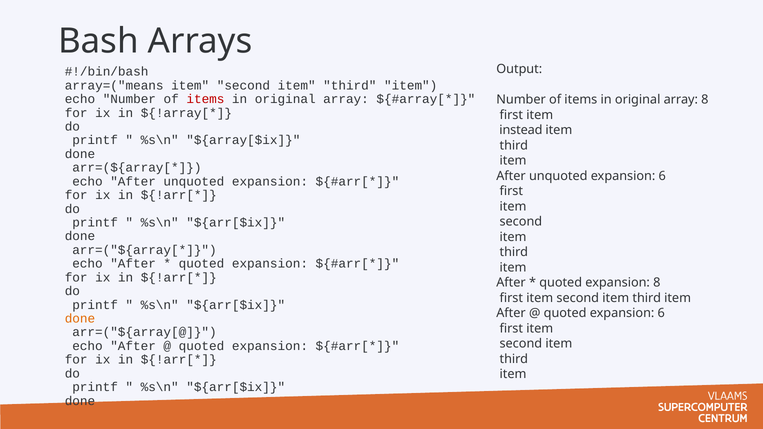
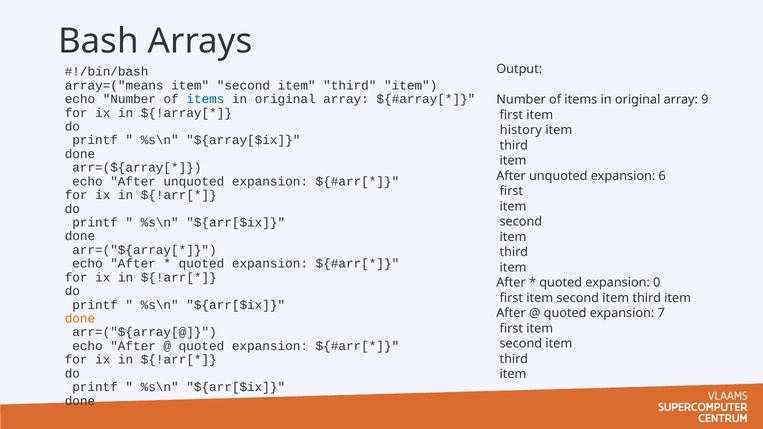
items at (205, 99) colour: red -> blue
array 8: 8 -> 9
instead: instead -> history
expansion 8: 8 -> 0
quoted expansion 6: 6 -> 7
